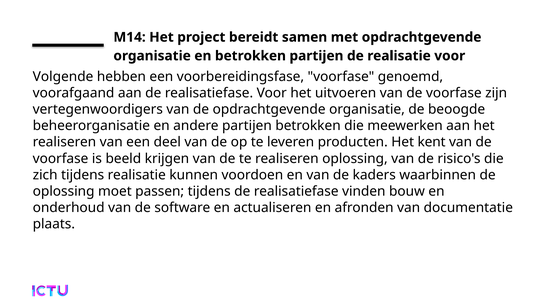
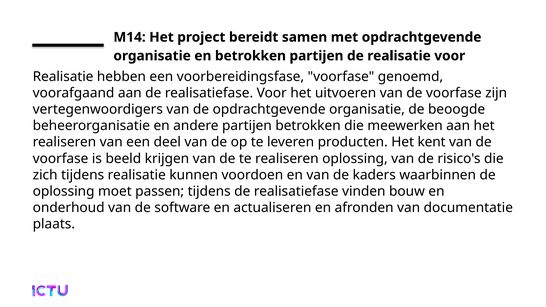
Volgende at (63, 77): Volgende -> Realisatie
